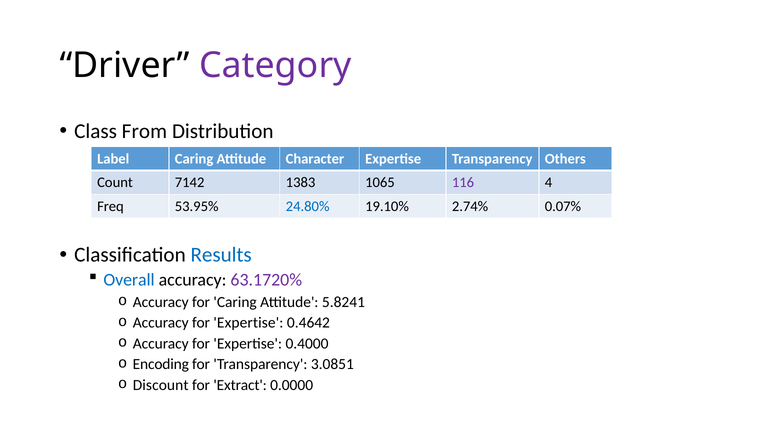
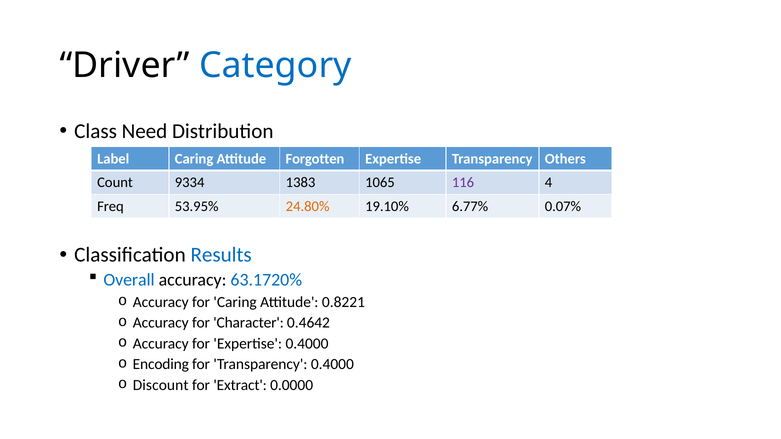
Category colour: purple -> blue
From: From -> Need
Character: Character -> Forgotten
7142: 7142 -> 9334
24.80% colour: blue -> orange
2.74%: 2.74% -> 6.77%
63.1720% colour: purple -> blue
5.8241: 5.8241 -> 0.8221
Expertise at (248, 323): Expertise -> Character
Transparency 3.0851: 3.0851 -> 0.4000
